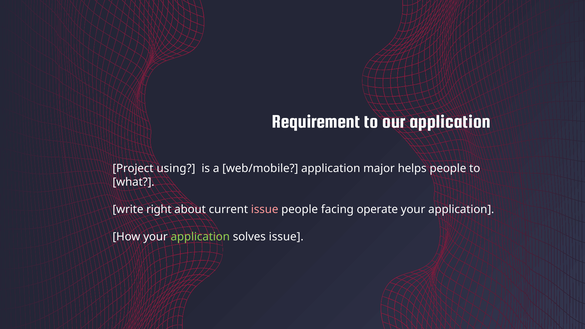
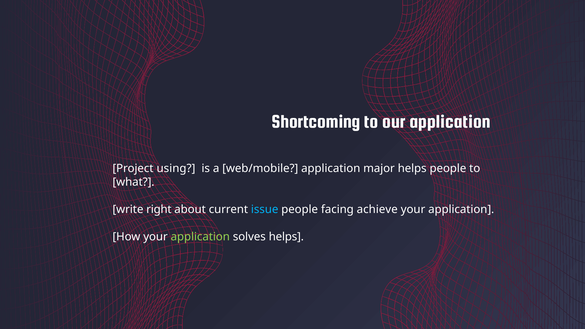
Requirement: Requirement -> Shortcoming
issue at (265, 209) colour: pink -> light blue
operate: operate -> achieve
solves issue: issue -> helps
